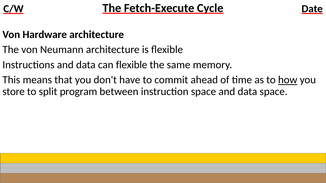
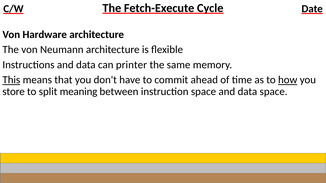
can flexible: flexible -> printer
This underline: none -> present
program: program -> meaning
